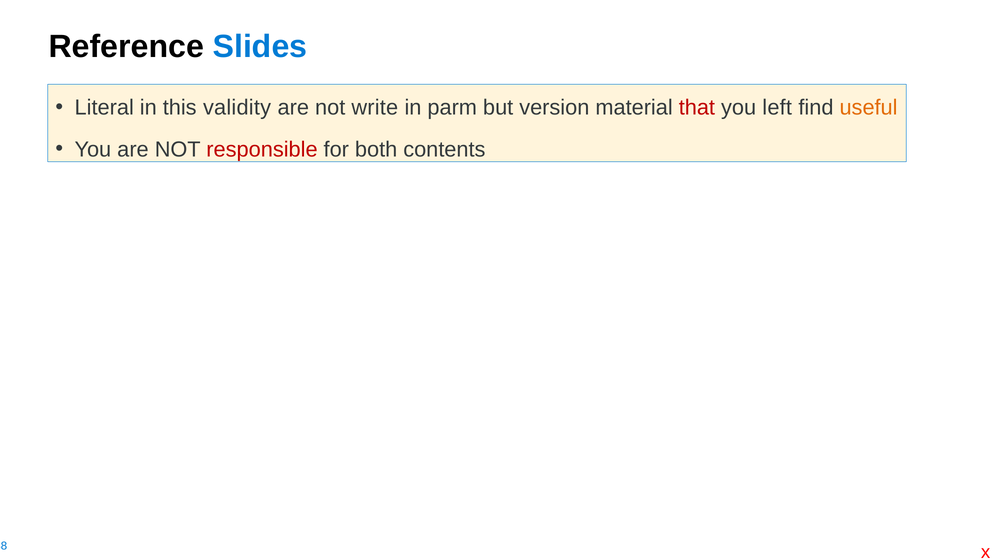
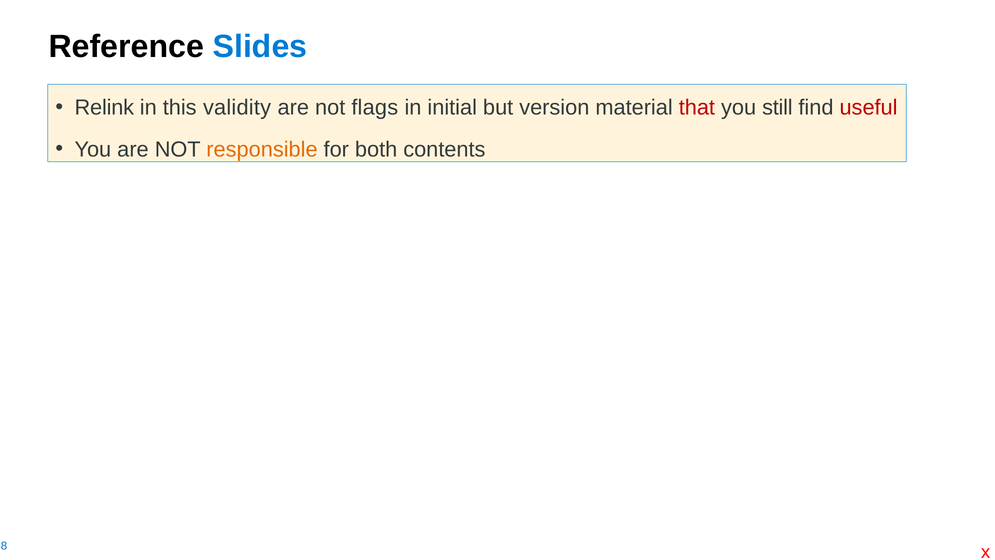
Literal: Literal -> Relink
write: write -> flags
parm: parm -> initial
left: left -> still
useful colour: orange -> red
responsible colour: red -> orange
